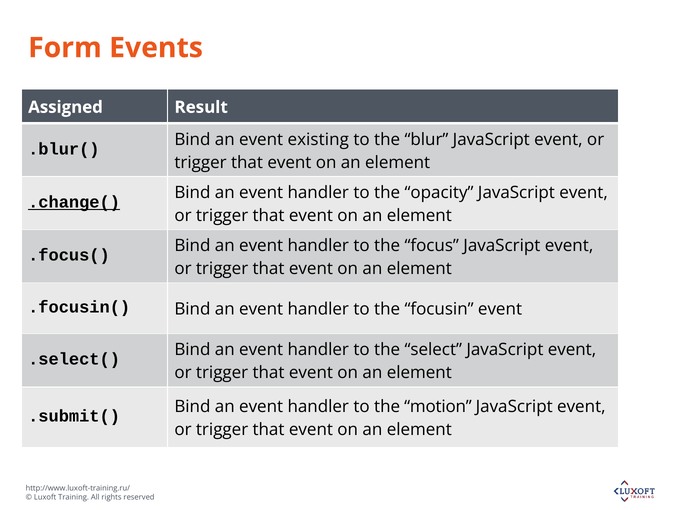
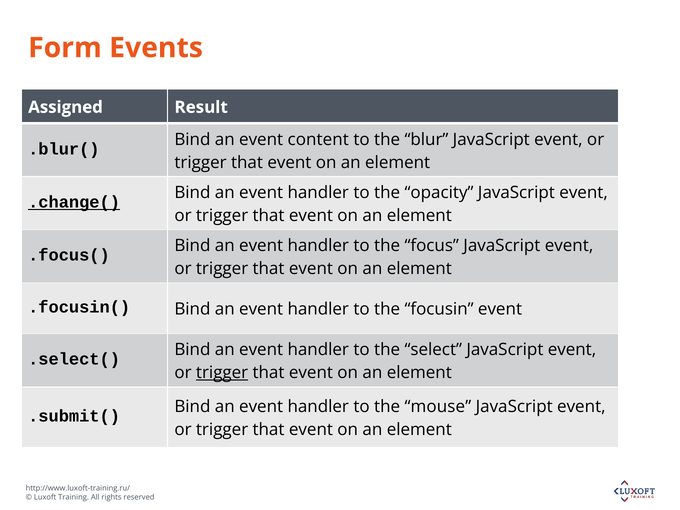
existing: existing -> content
trigger at (222, 373) underline: none -> present
motion: motion -> mouse
